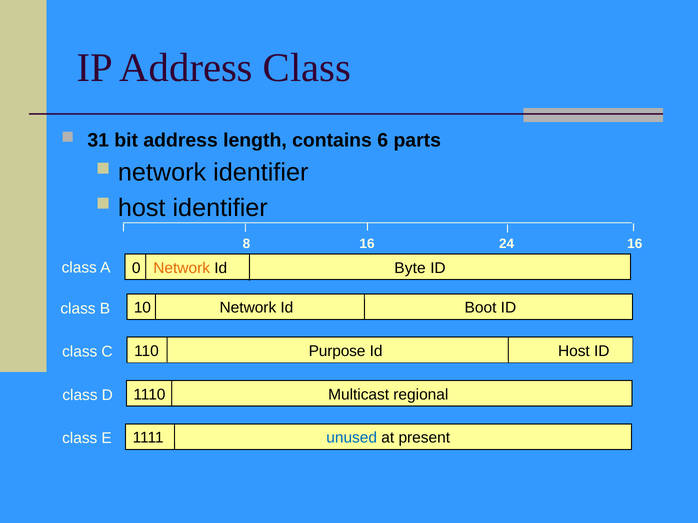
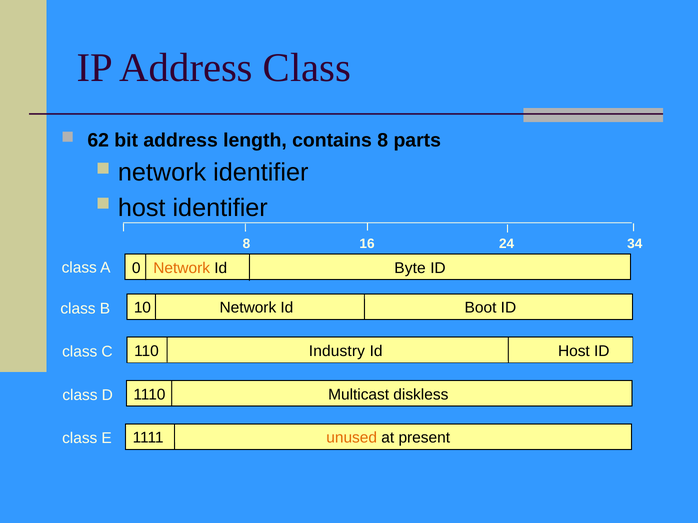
31: 31 -> 62
contains 6: 6 -> 8
24 16: 16 -> 34
Purpose: Purpose -> Industry
regional: regional -> diskless
unused colour: blue -> orange
